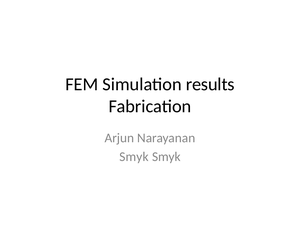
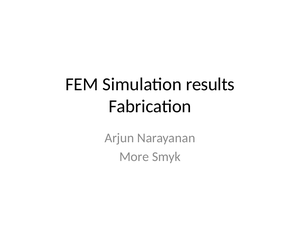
Smyk at (134, 157): Smyk -> More
